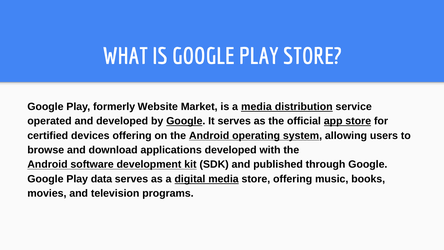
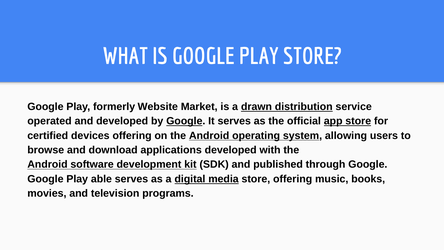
a media: media -> drawn
data: data -> able
